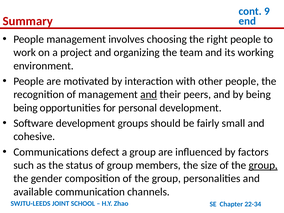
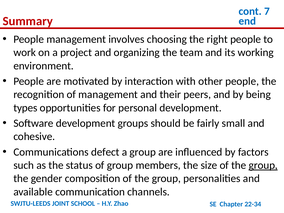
9: 9 -> 7
and at (149, 95) underline: present -> none
being at (25, 108): being -> types
